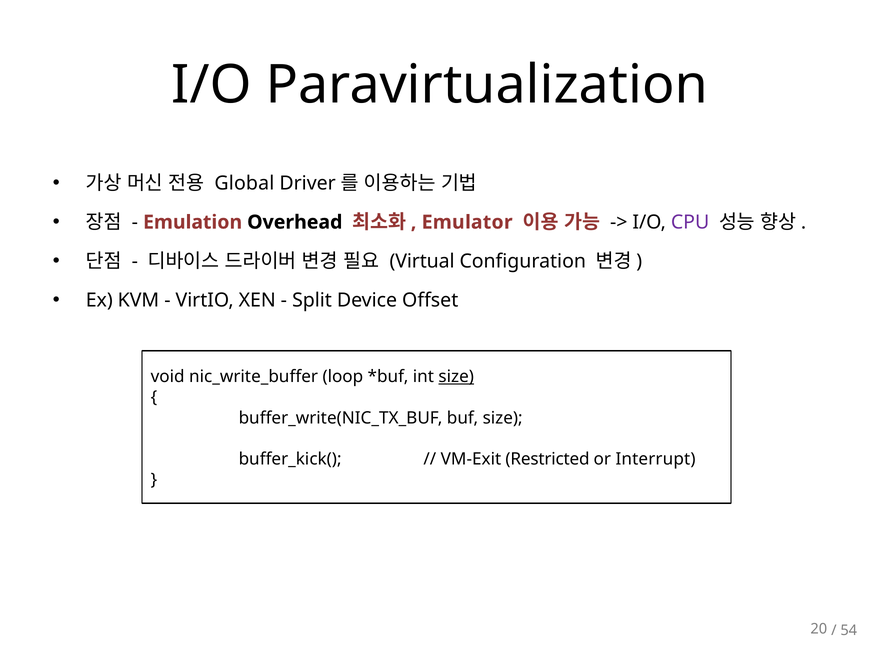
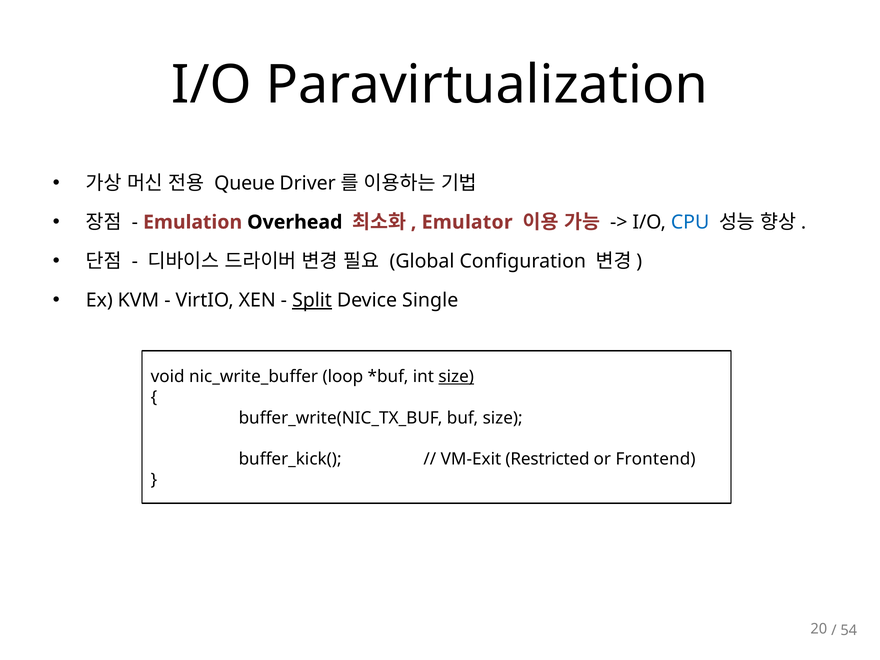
Global: Global -> Queue
CPU colour: purple -> blue
Virtual: Virtual -> Global
Split underline: none -> present
Offset: Offset -> Single
Interrupt: Interrupt -> Frontend
